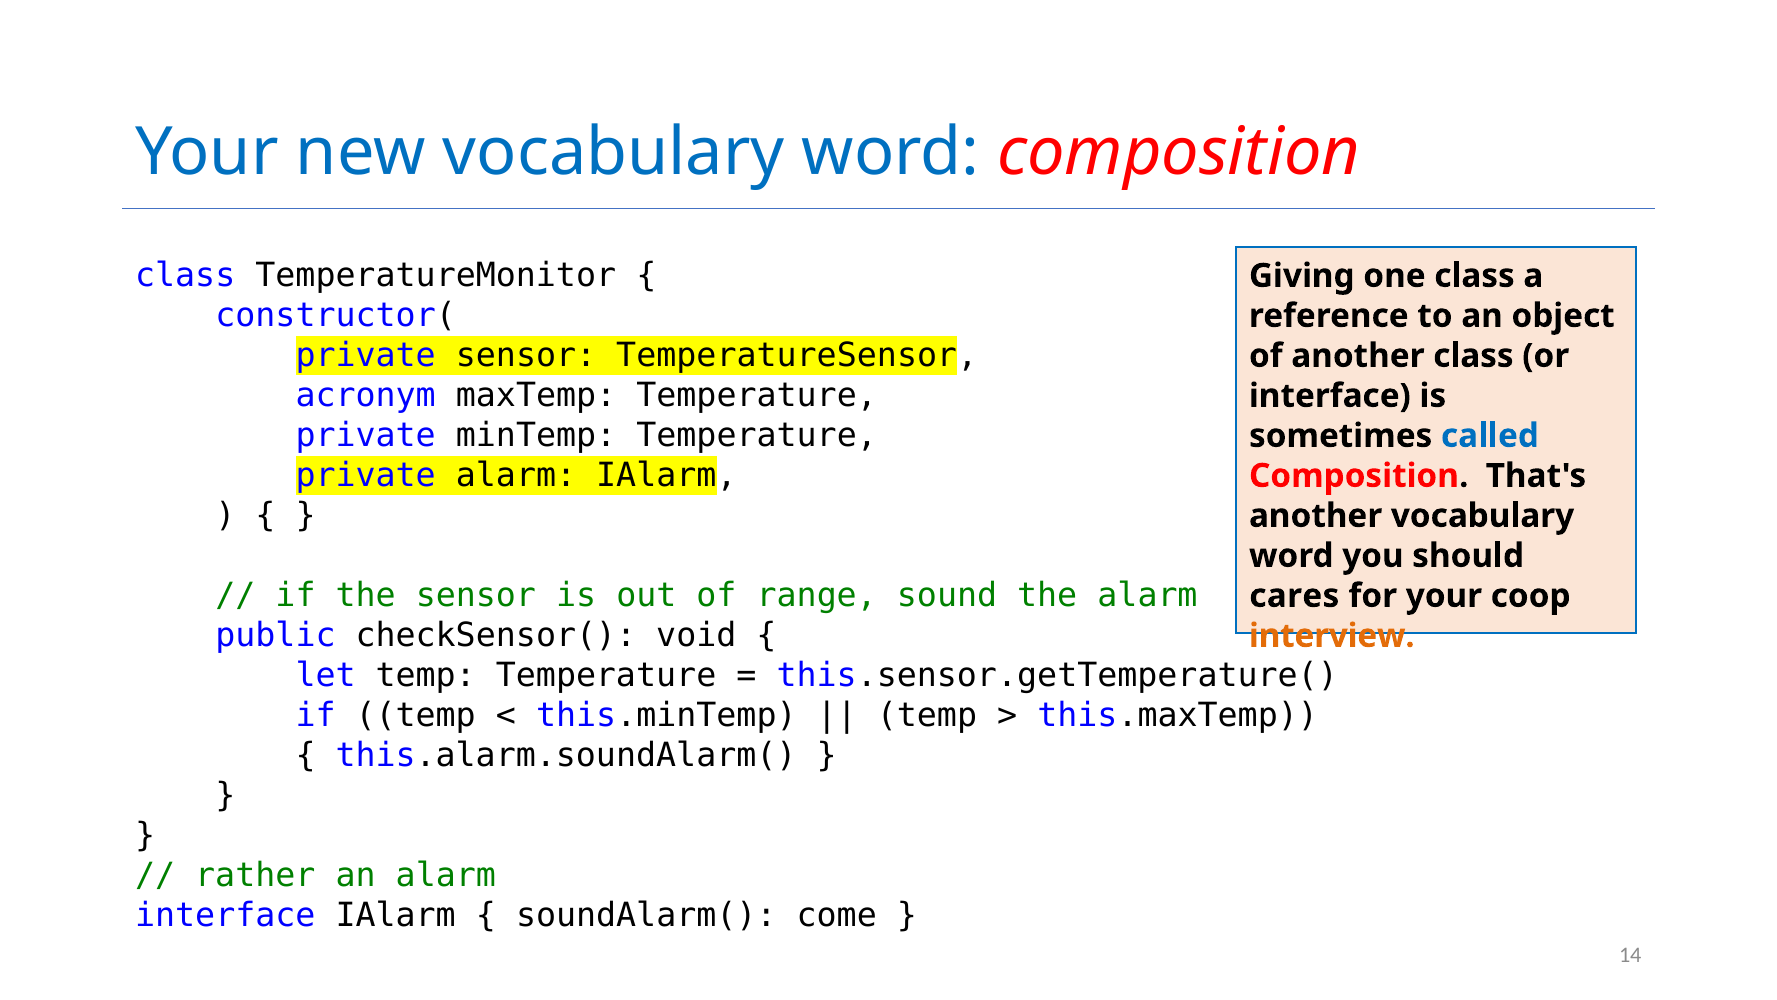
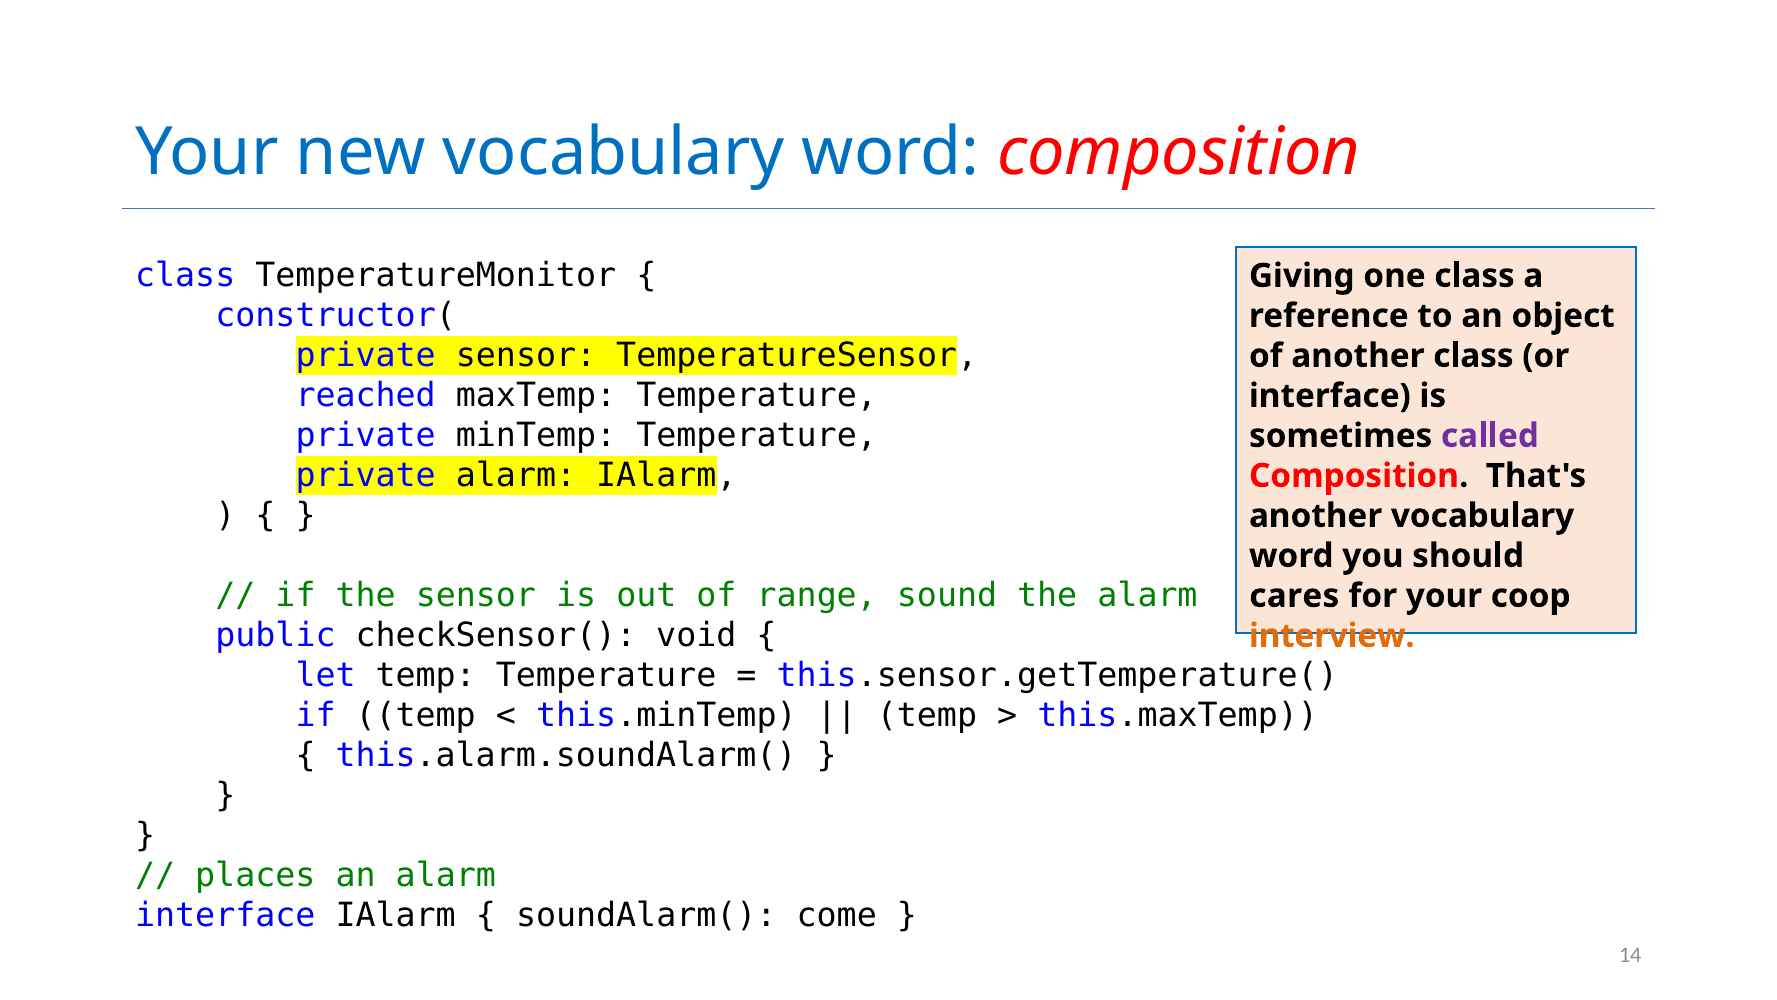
acronym: acronym -> reached
called colour: blue -> purple
rather: rather -> places
